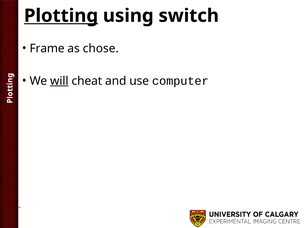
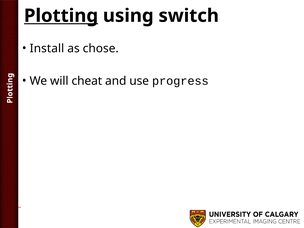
Frame: Frame -> Install
will underline: present -> none
computer: computer -> progress
